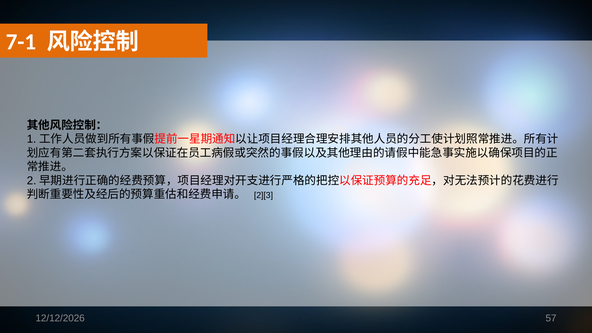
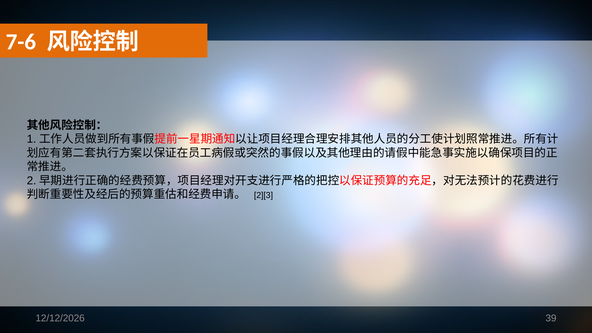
7-1: 7-1 -> 7-6
57: 57 -> 39
